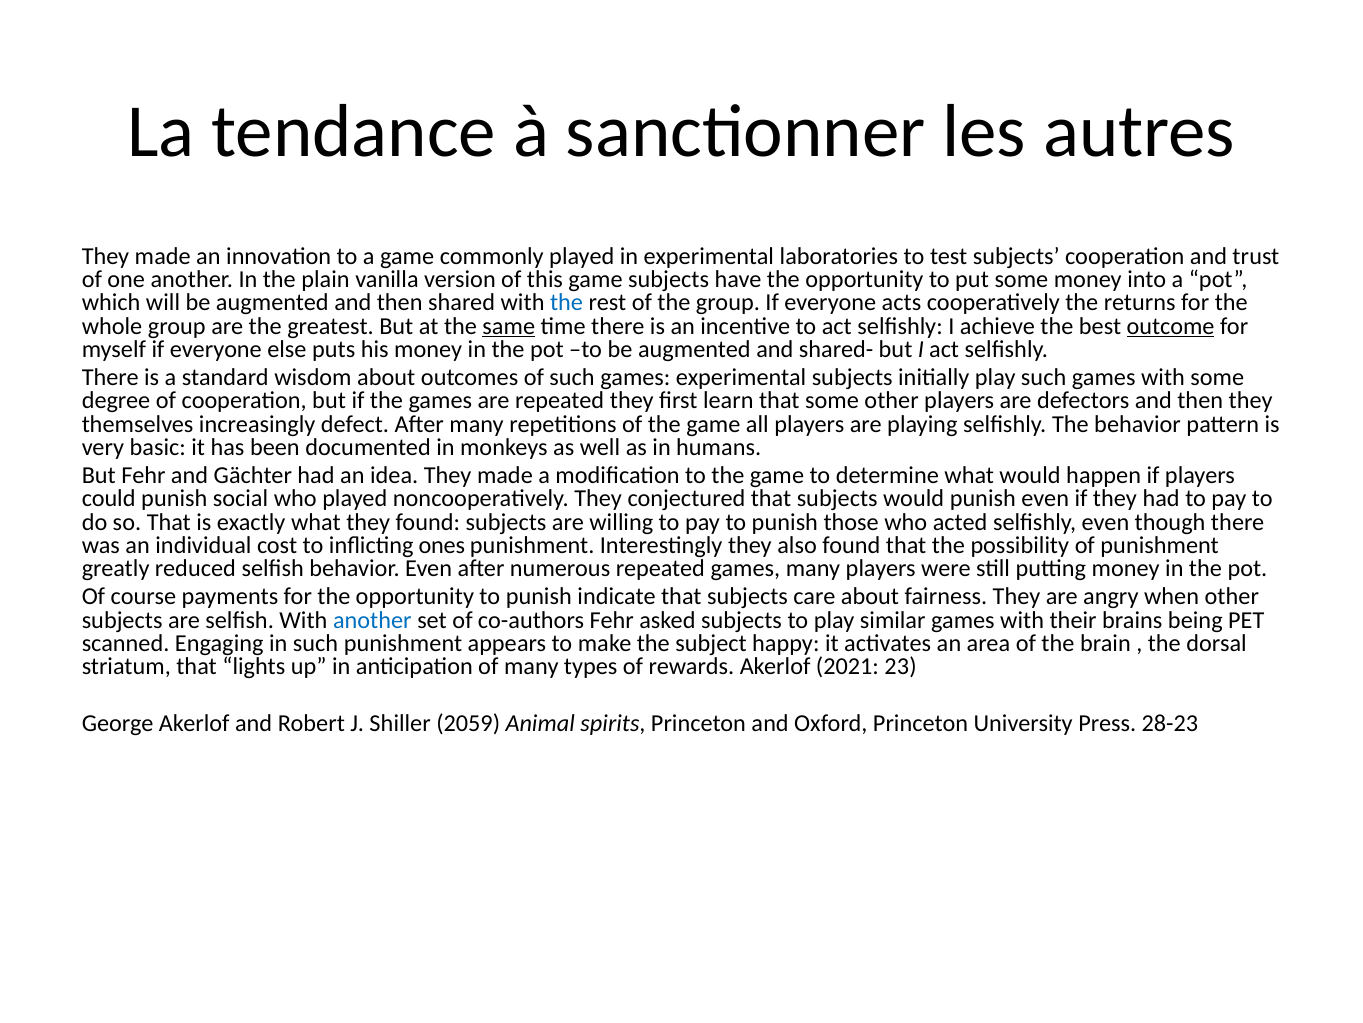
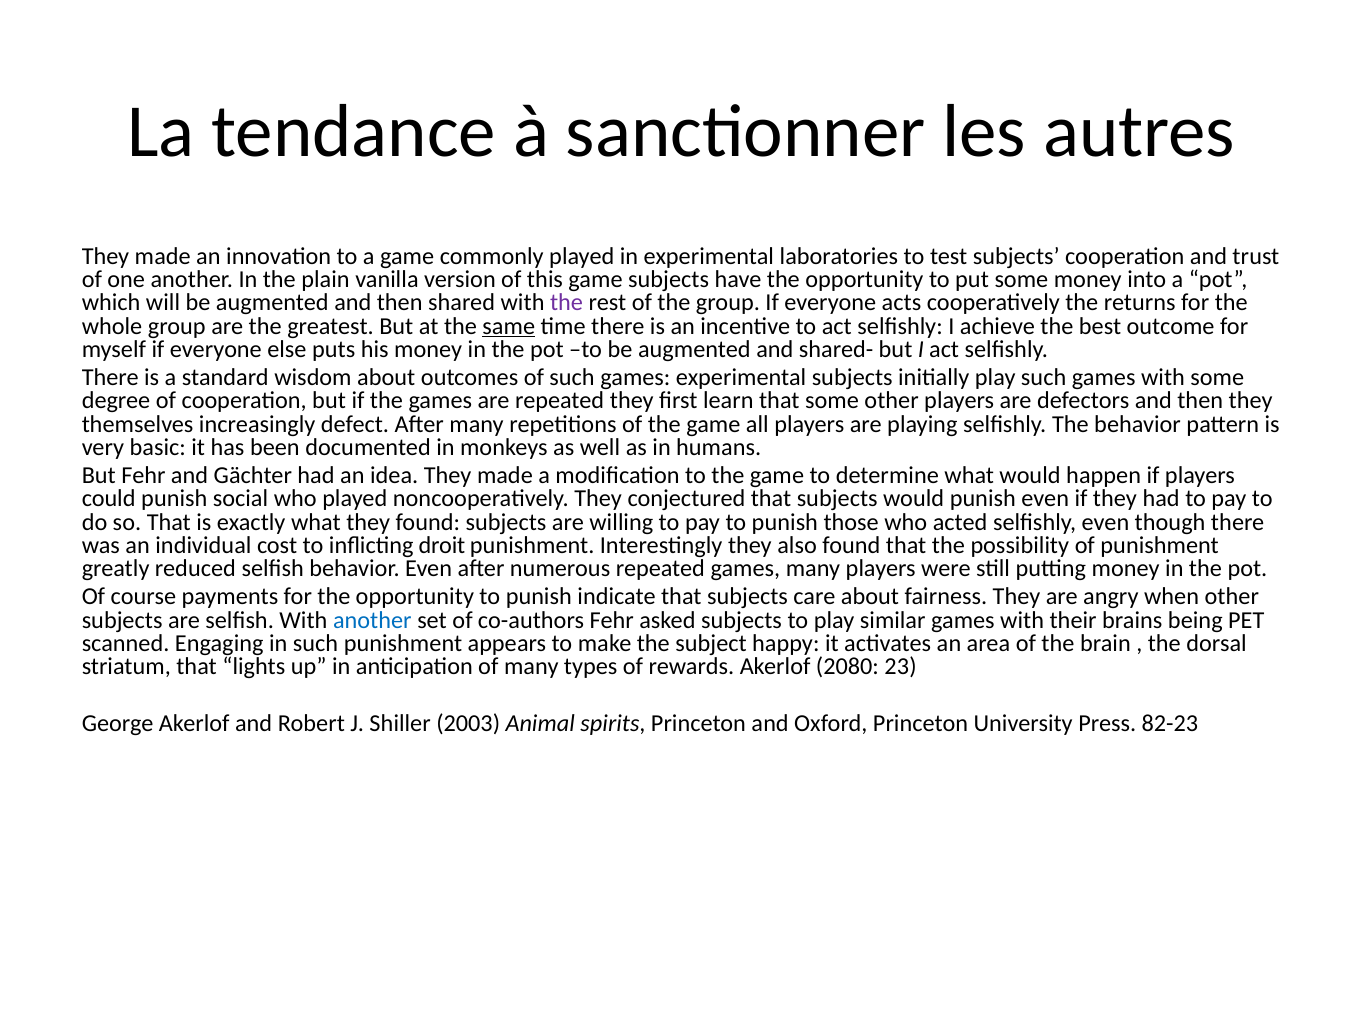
the at (566, 303) colour: blue -> purple
outcome underline: present -> none
ones: ones -> droit
2021: 2021 -> 2080
2059: 2059 -> 2003
28-23: 28-23 -> 82-23
